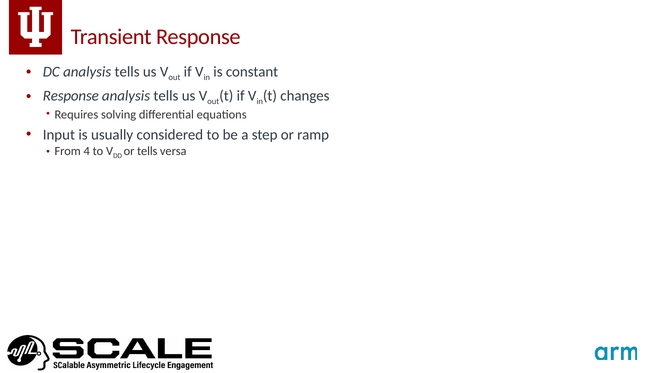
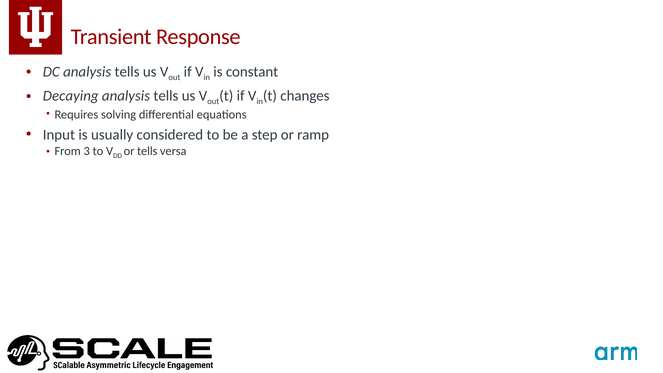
Response at (71, 96): Response -> Decaying
4: 4 -> 3
